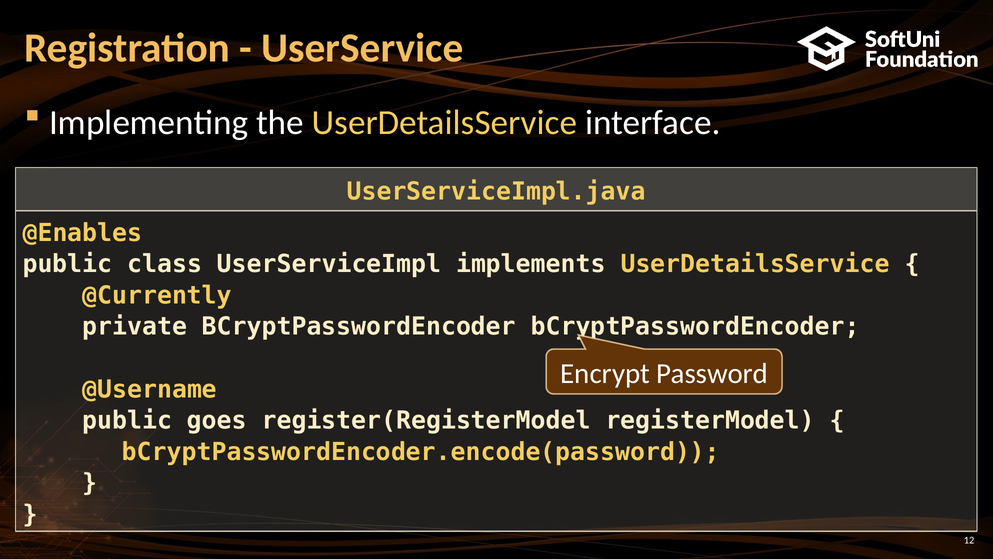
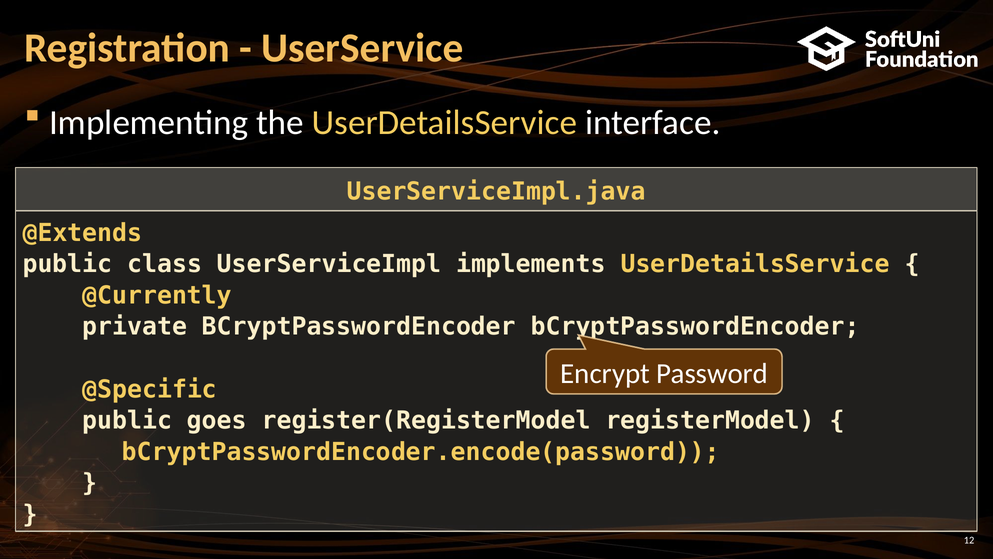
@Enables: @Enables -> @Extends
@Username: @Username -> @Specific
